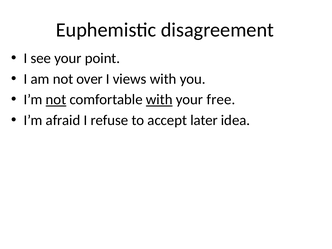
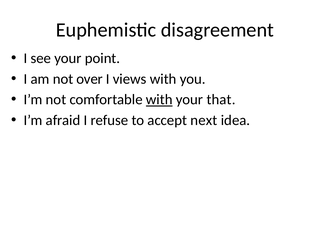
not at (56, 100) underline: present -> none
free: free -> that
later: later -> next
